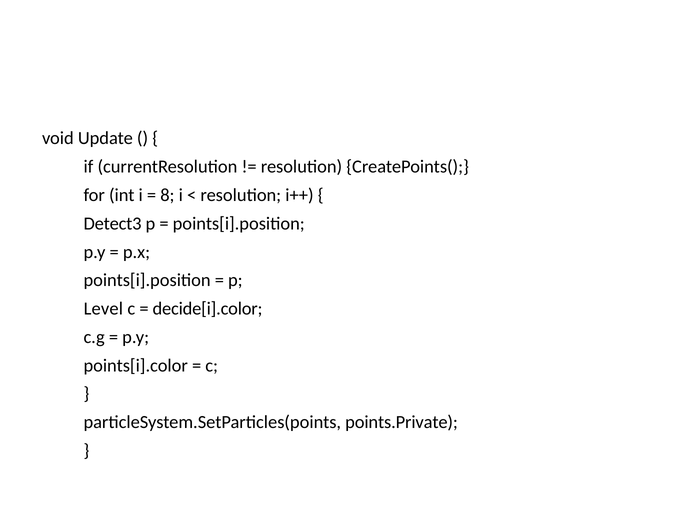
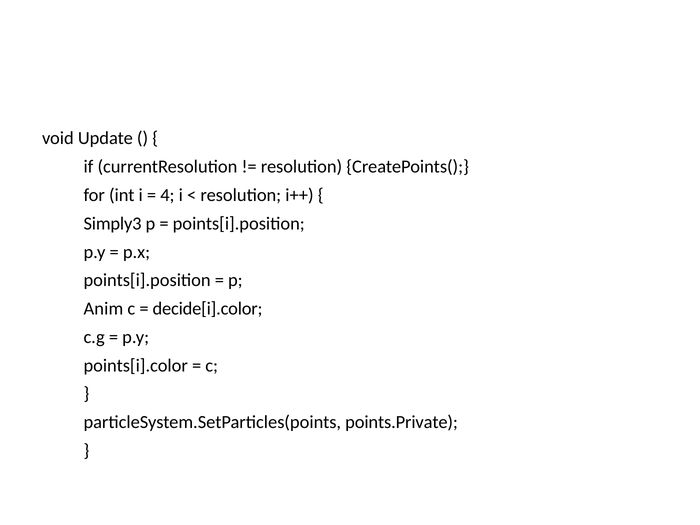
8: 8 -> 4
Detect3: Detect3 -> Simply3
Level: Level -> Anim
